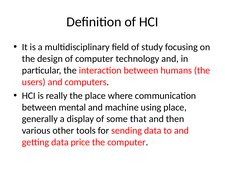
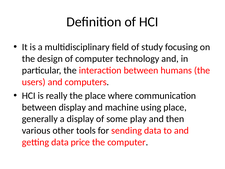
between mental: mental -> display
that: that -> play
